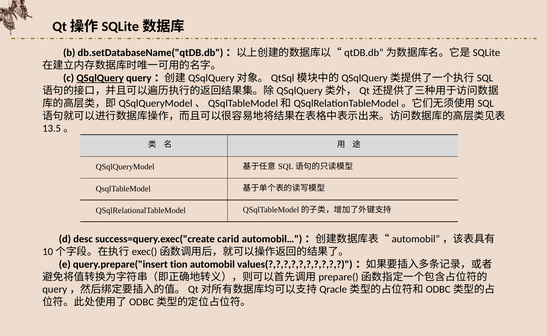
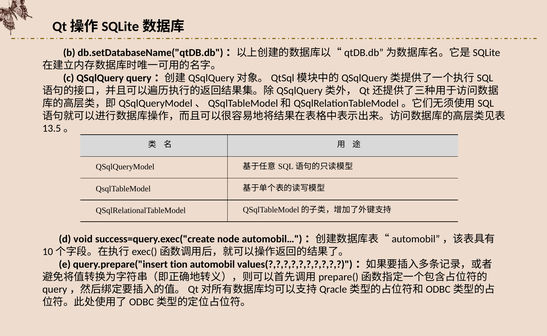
QSqlQuery underline: present -> none
desc: desc -> void
carid: carid -> node
